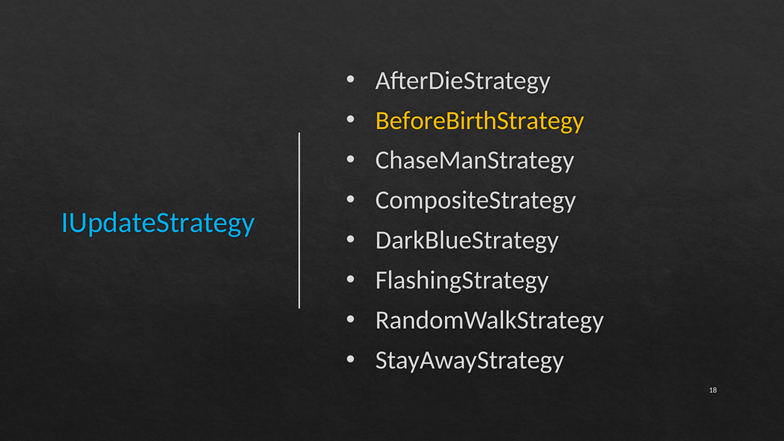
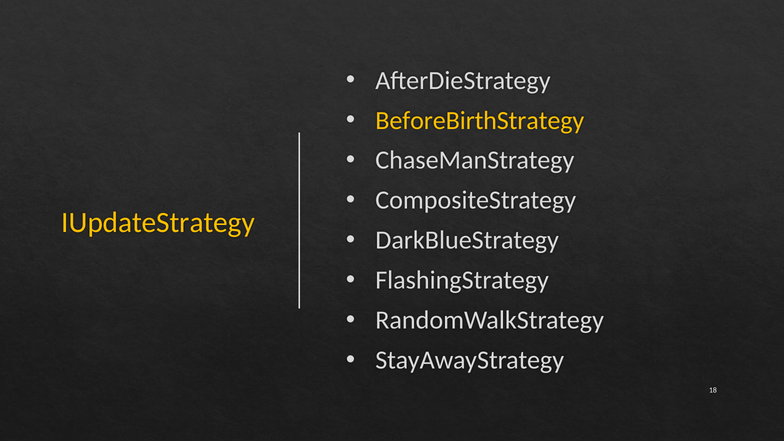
IUpdateStrategy colour: light blue -> yellow
